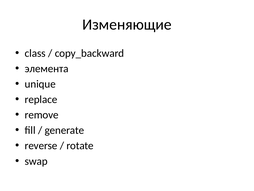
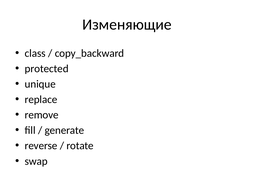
элемента: элемента -> protected
